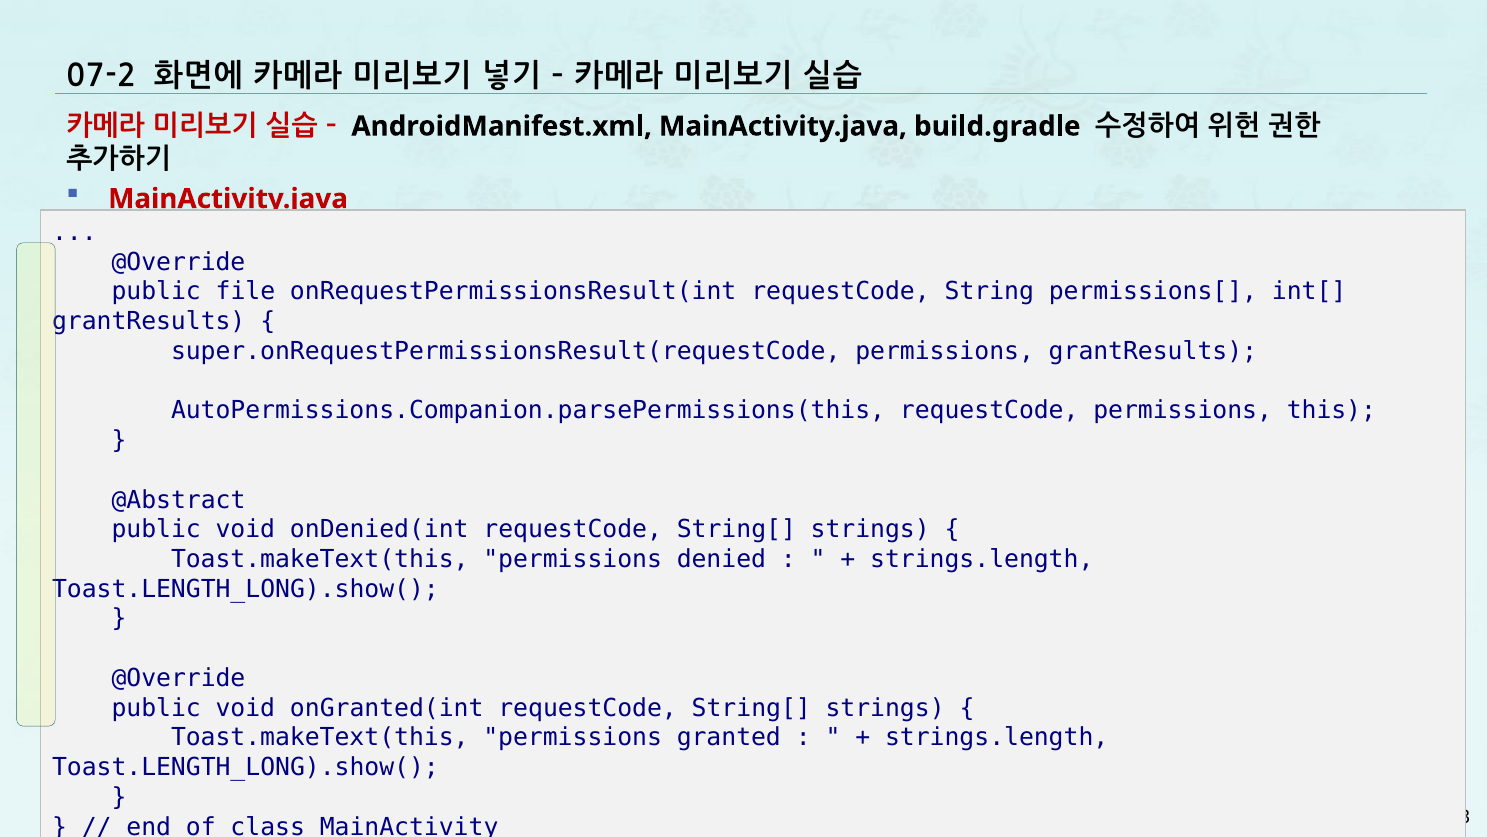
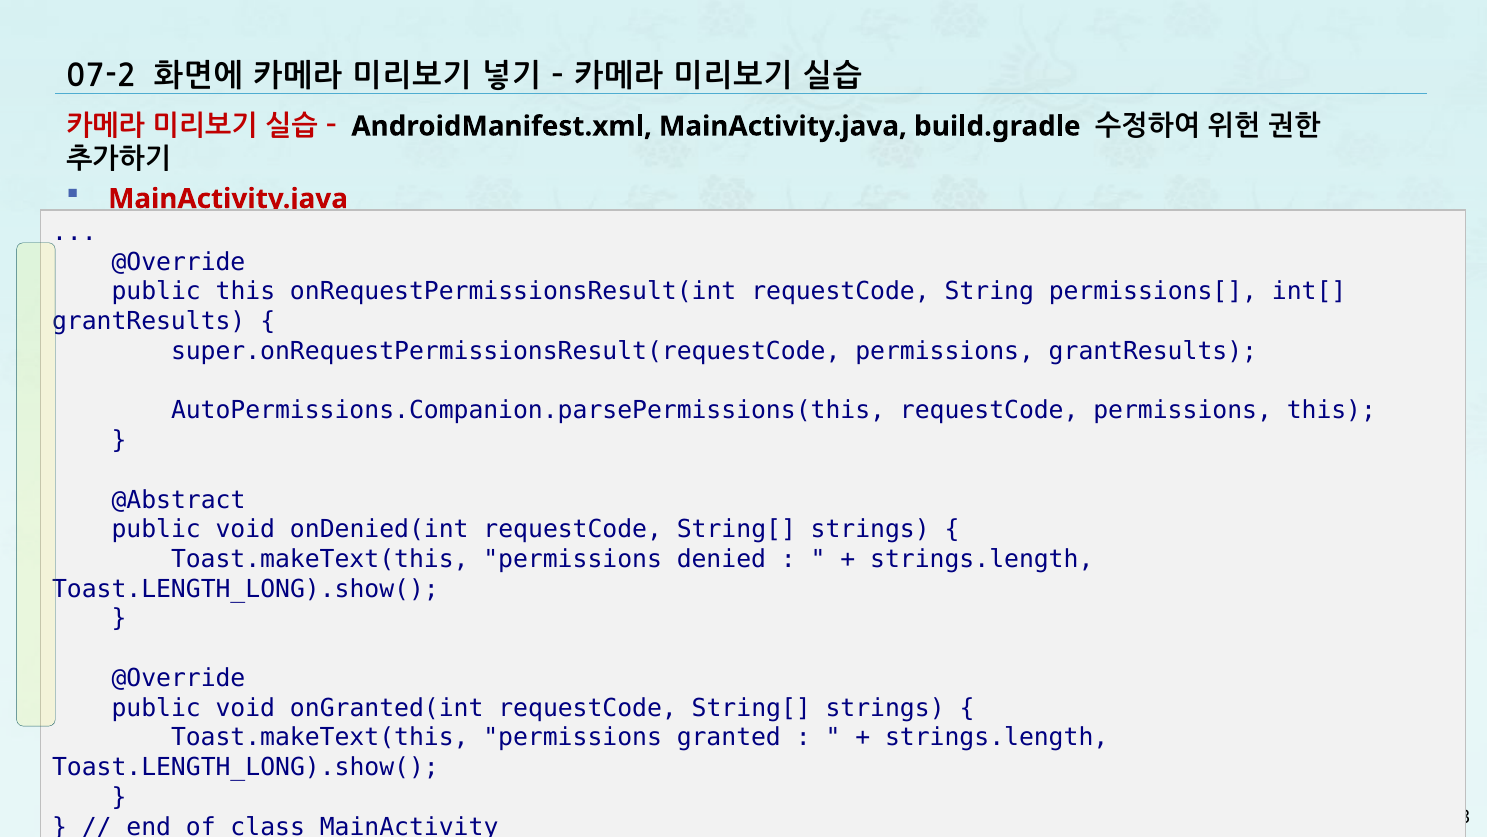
public file: file -> this
